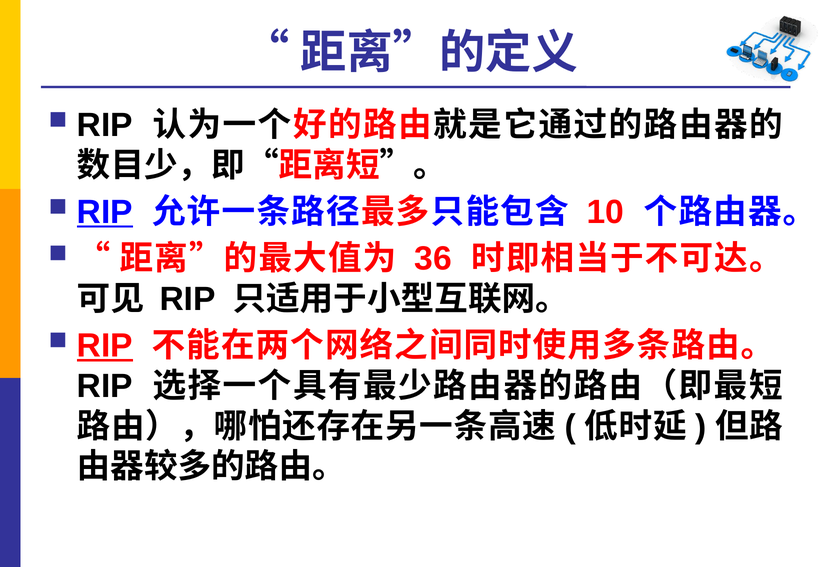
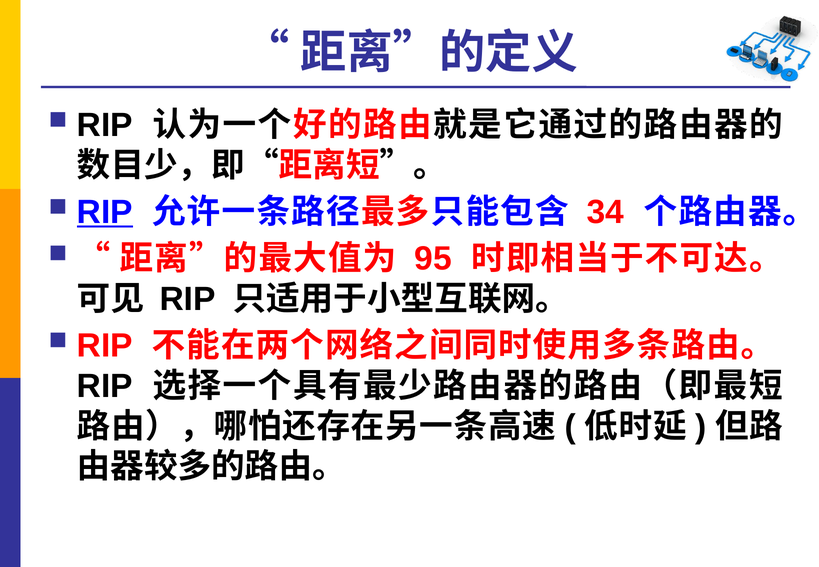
10: 10 -> 34
36: 36 -> 95
RIP at (105, 346) underline: present -> none
